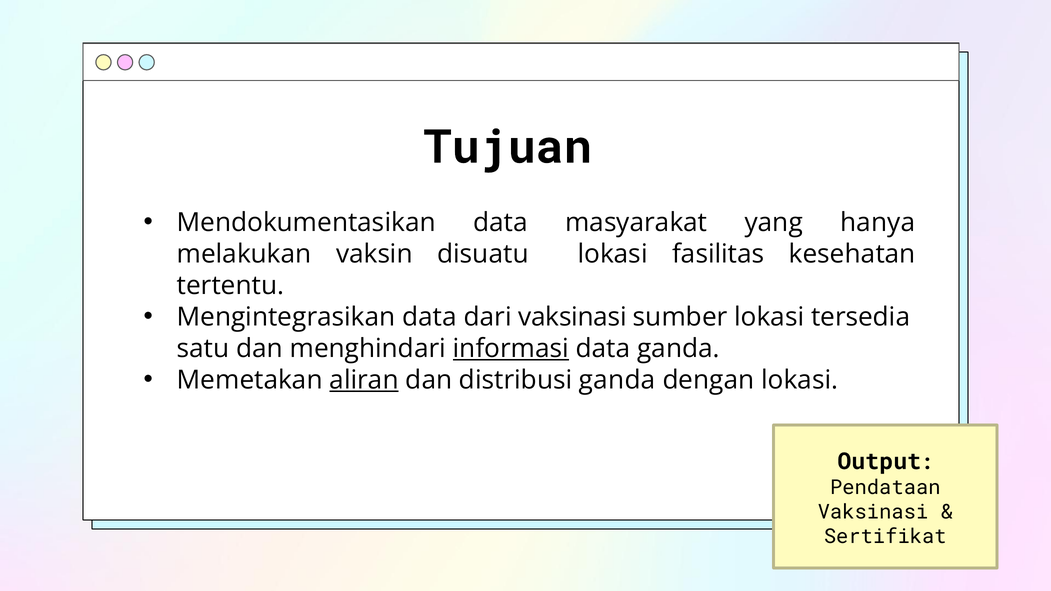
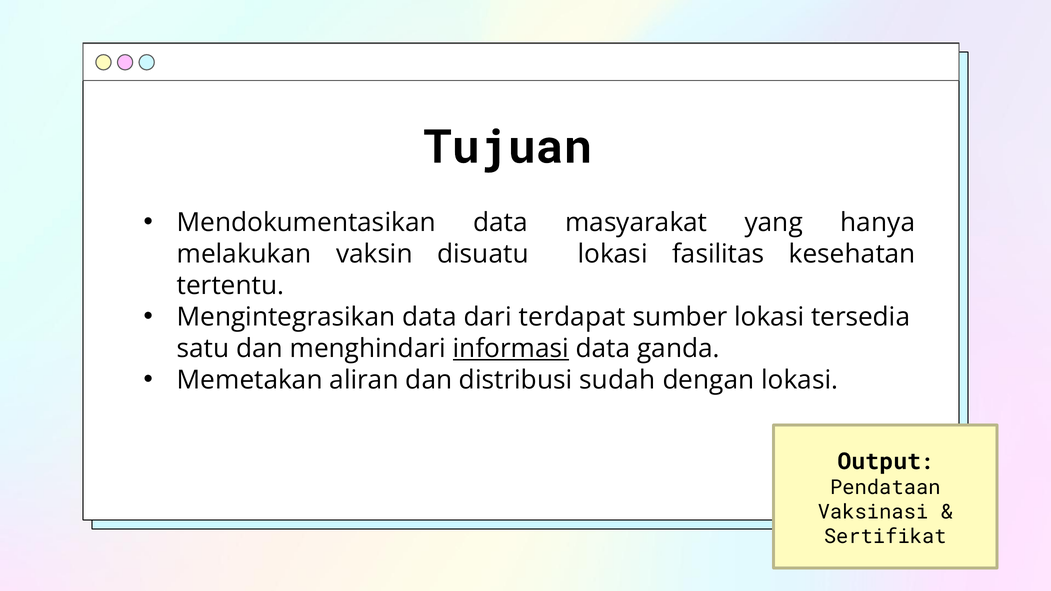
dari vaksinasi: vaksinasi -> terdapat
aliran underline: present -> none
distribusi ganda: ganda -> sudah
